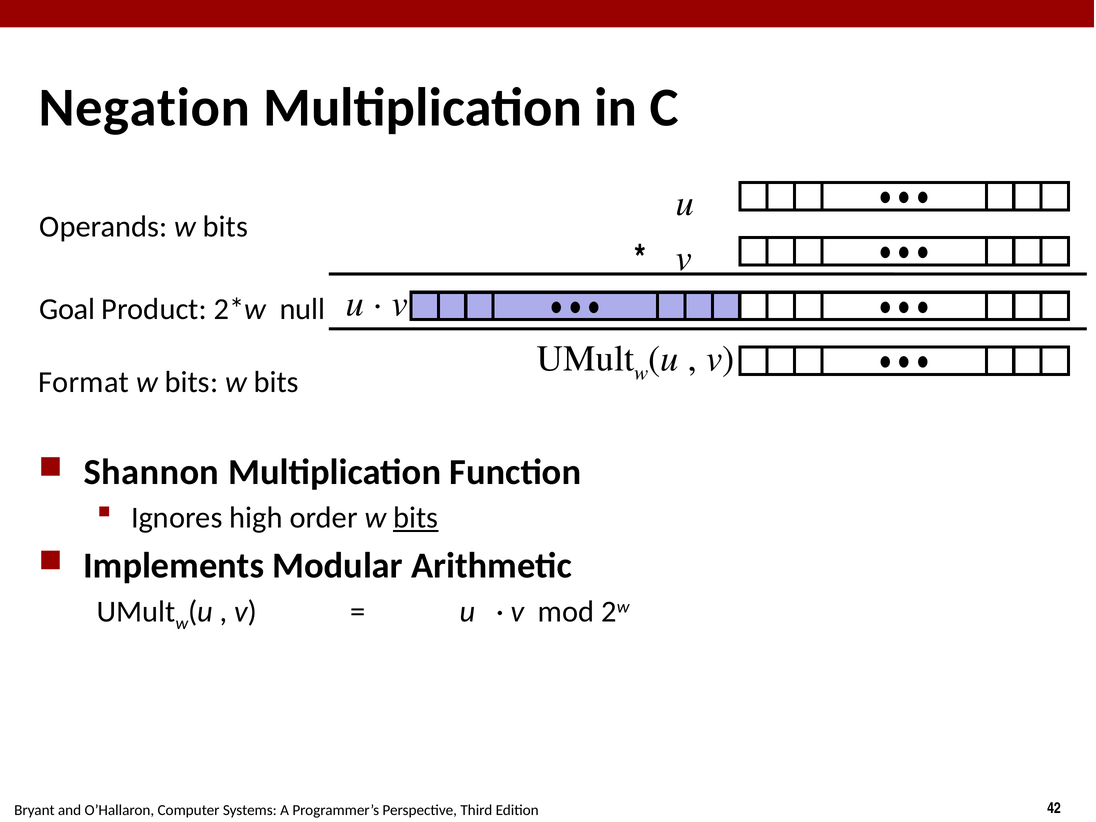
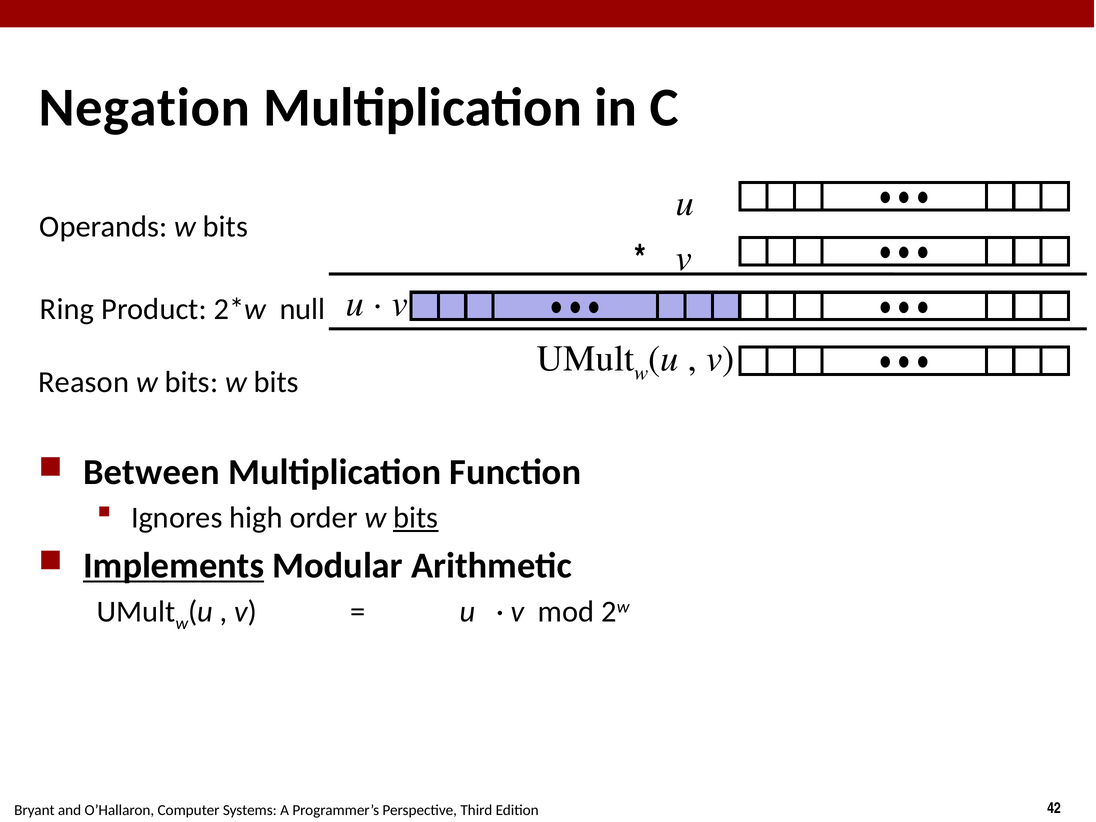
Goal: Goal -> Ring
Format: Format -> Reason
Shannon: Shannon -> Between
Implements underline: none -> present
